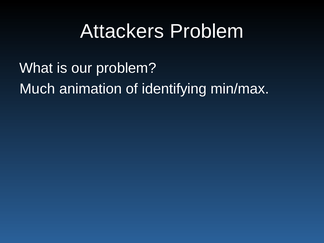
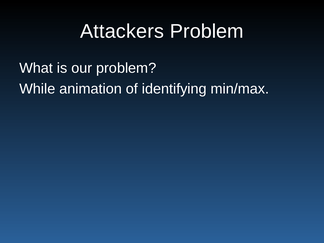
Much: Much -> While
